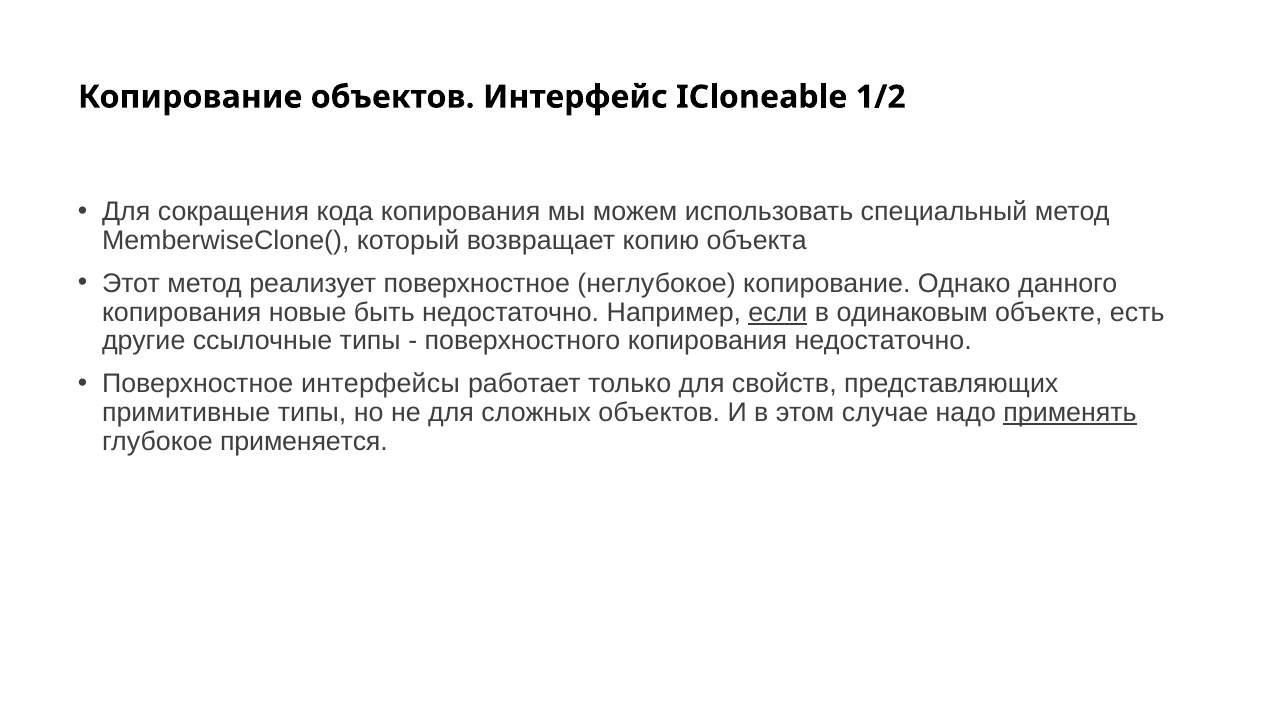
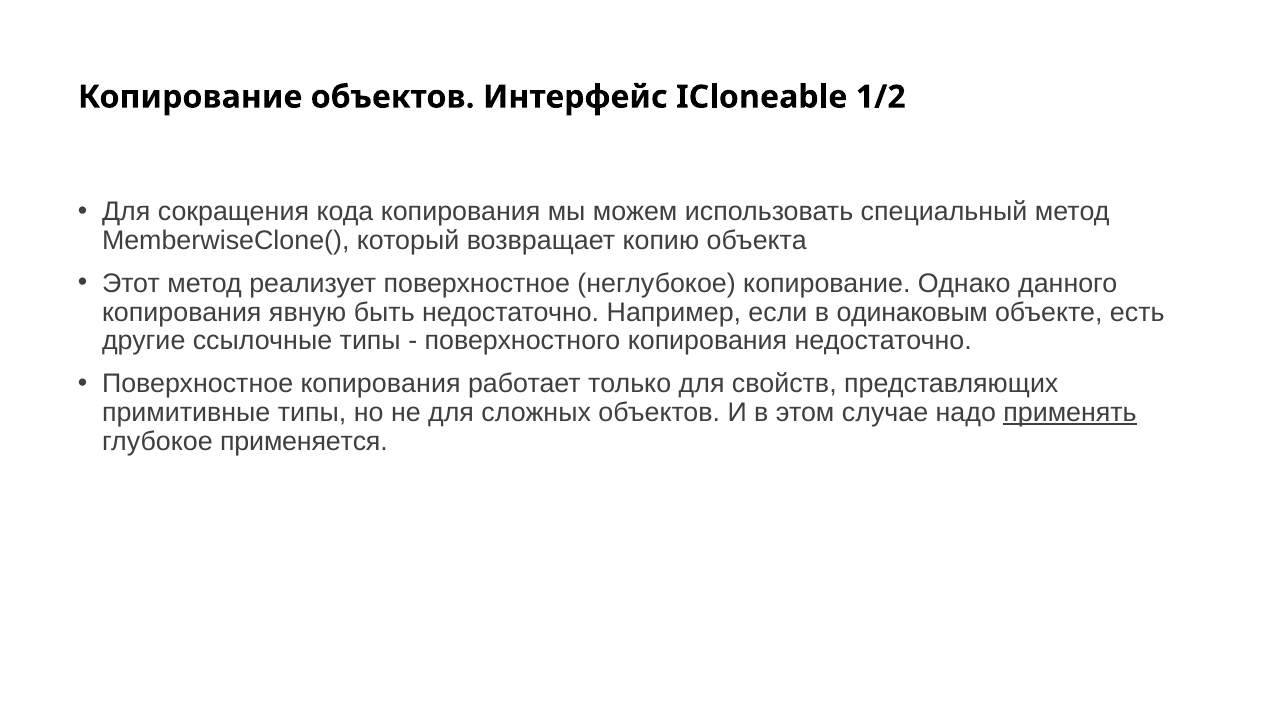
новые: новые -> явную
если underline: present -> none
Поверхностное интерфейсы: интерфейсы -> копирования
